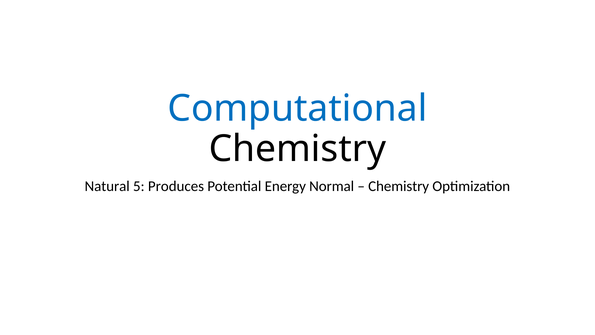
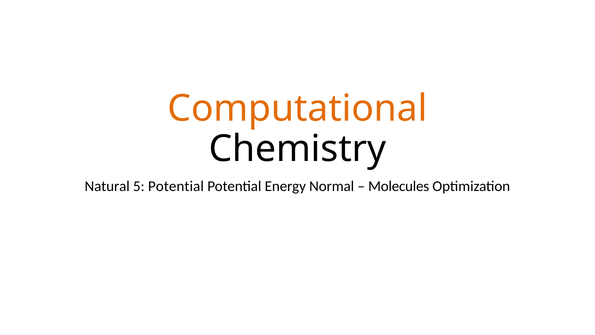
Computational colour: blue -> orange
5 Produces: Produces -> Potential
Chemistry at (399, 186): Chemistry -> Molecules
